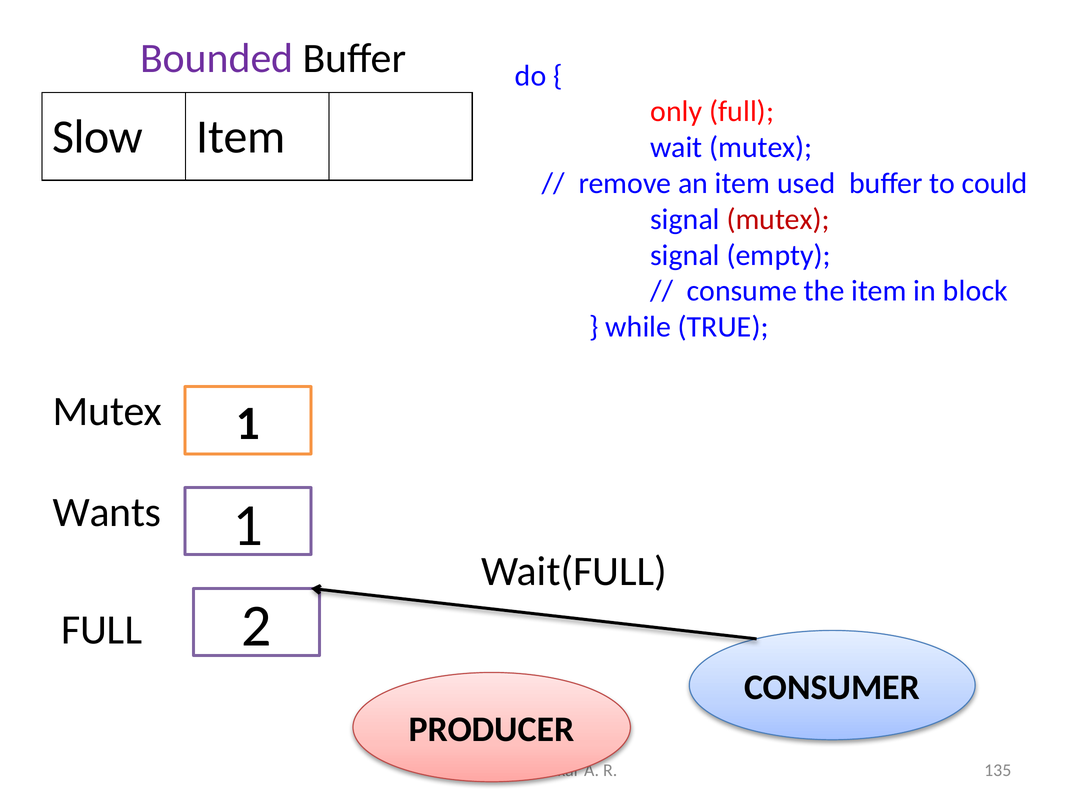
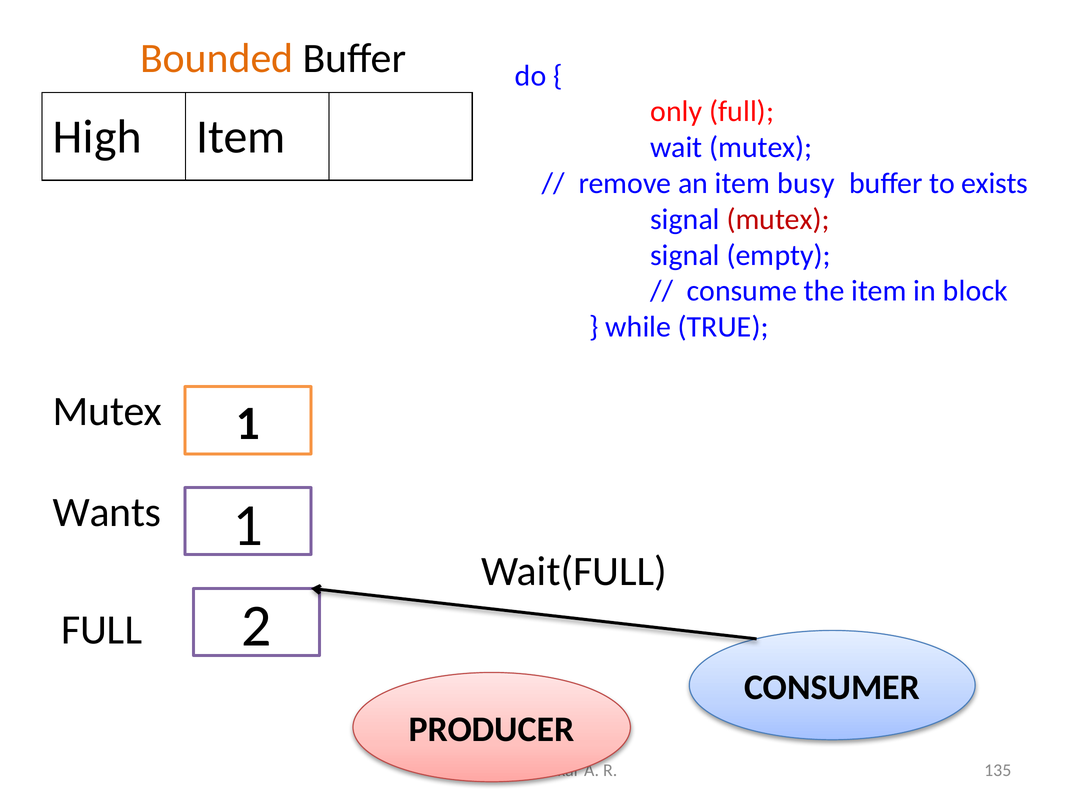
Bounded colour: purple -> orange
Slow: Slow -> High
used: used -> busy
could: could -> exists
